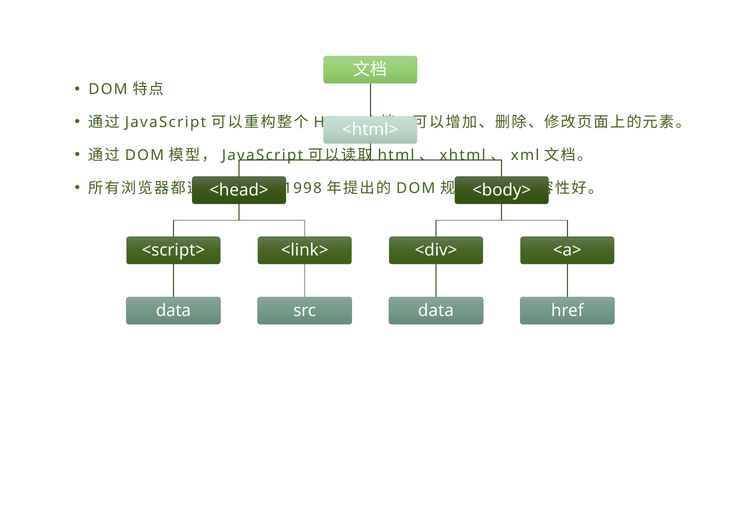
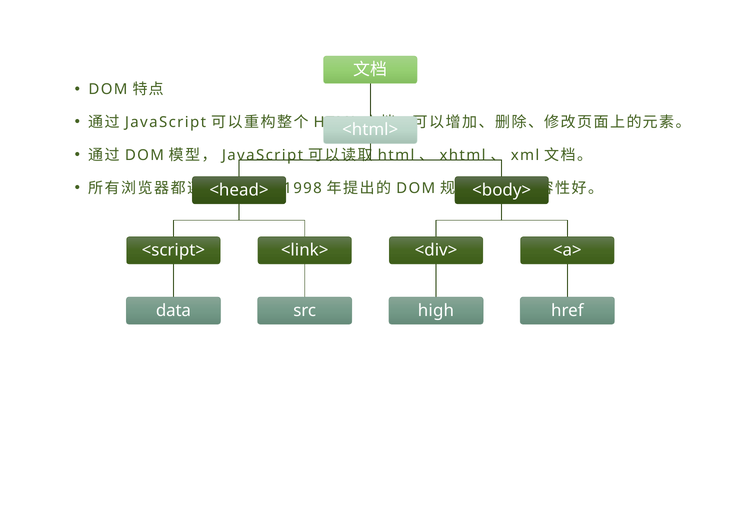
src data: data -> high
